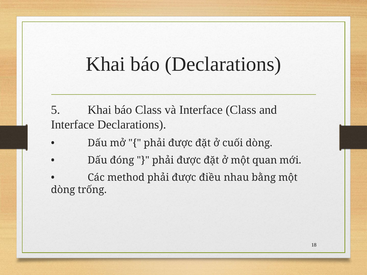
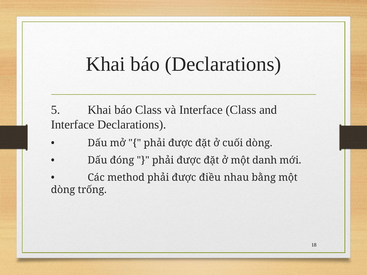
quan: quan -> danh
